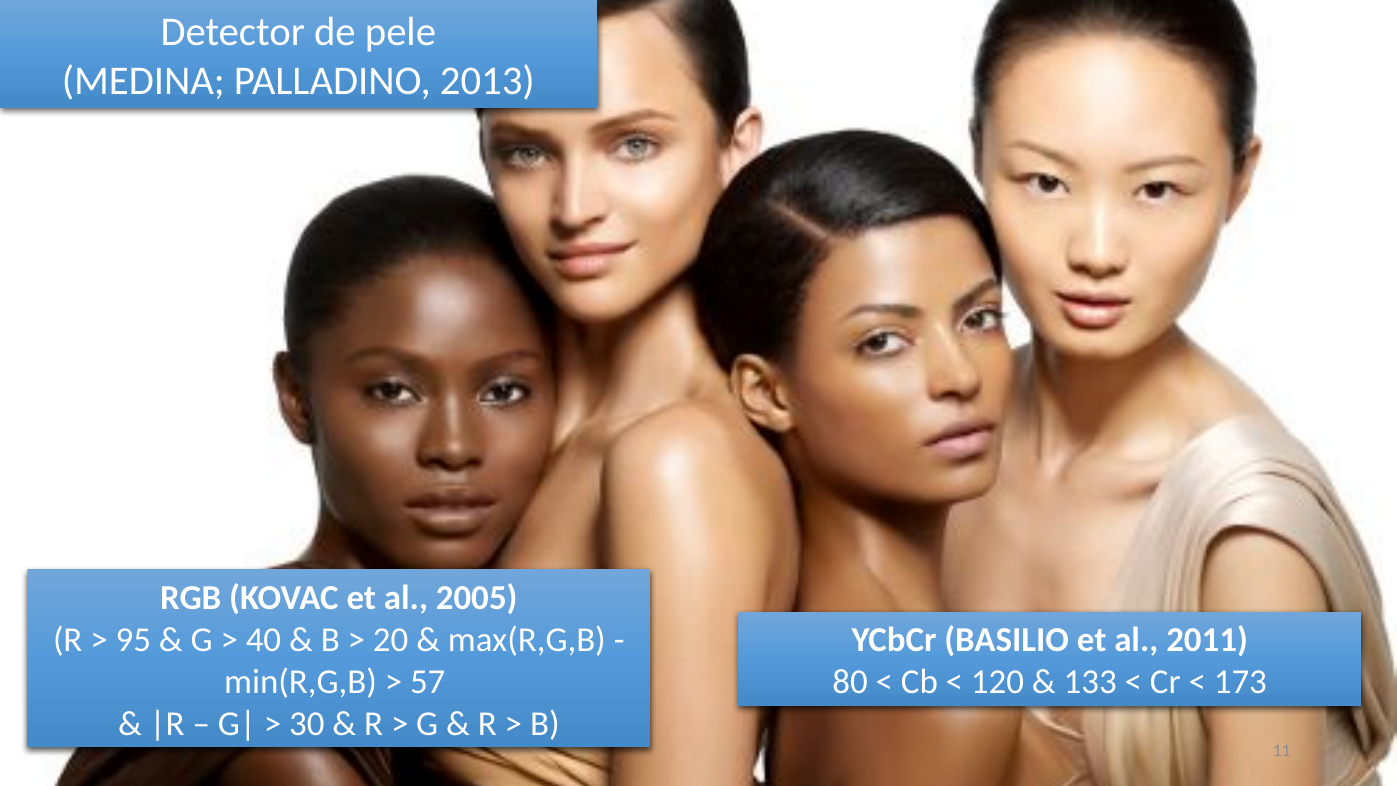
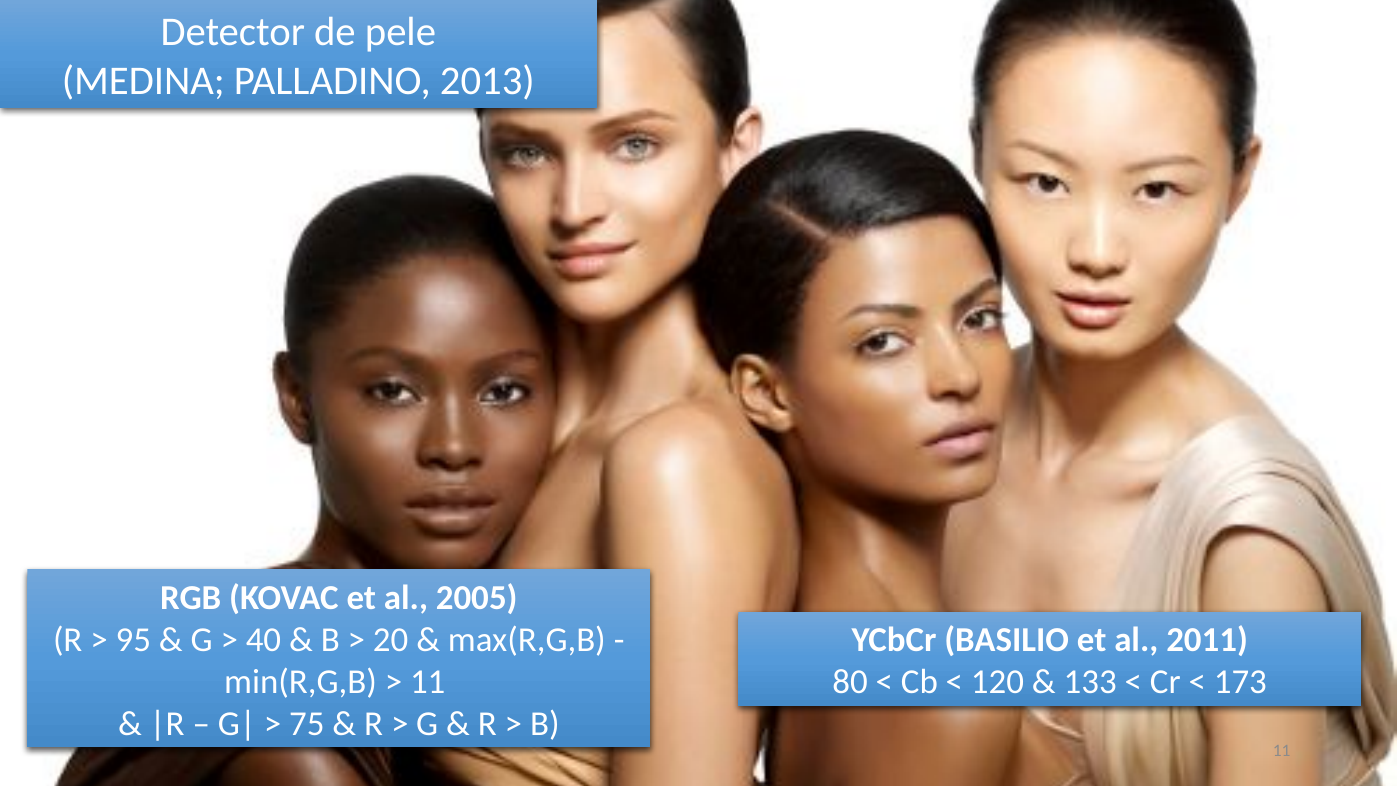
57 at (428, 682): 57 -> 11
30: 30 -> 75
